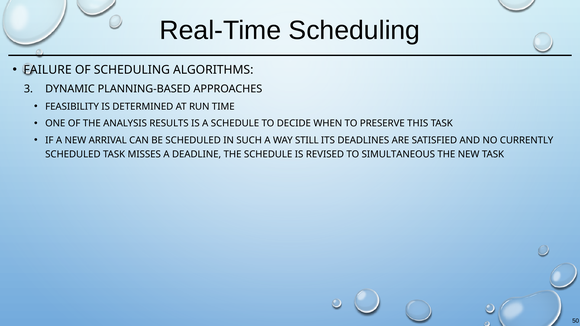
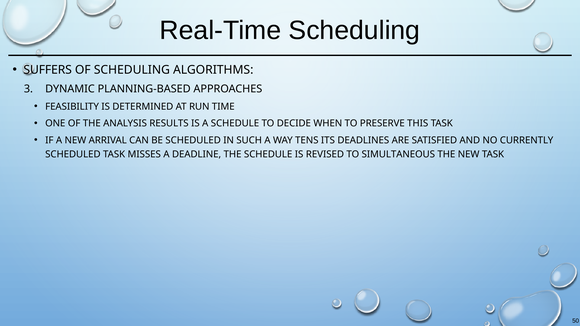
FAILURE: FAILURE -> SUFFERS
STILL: STILL -> TENS
